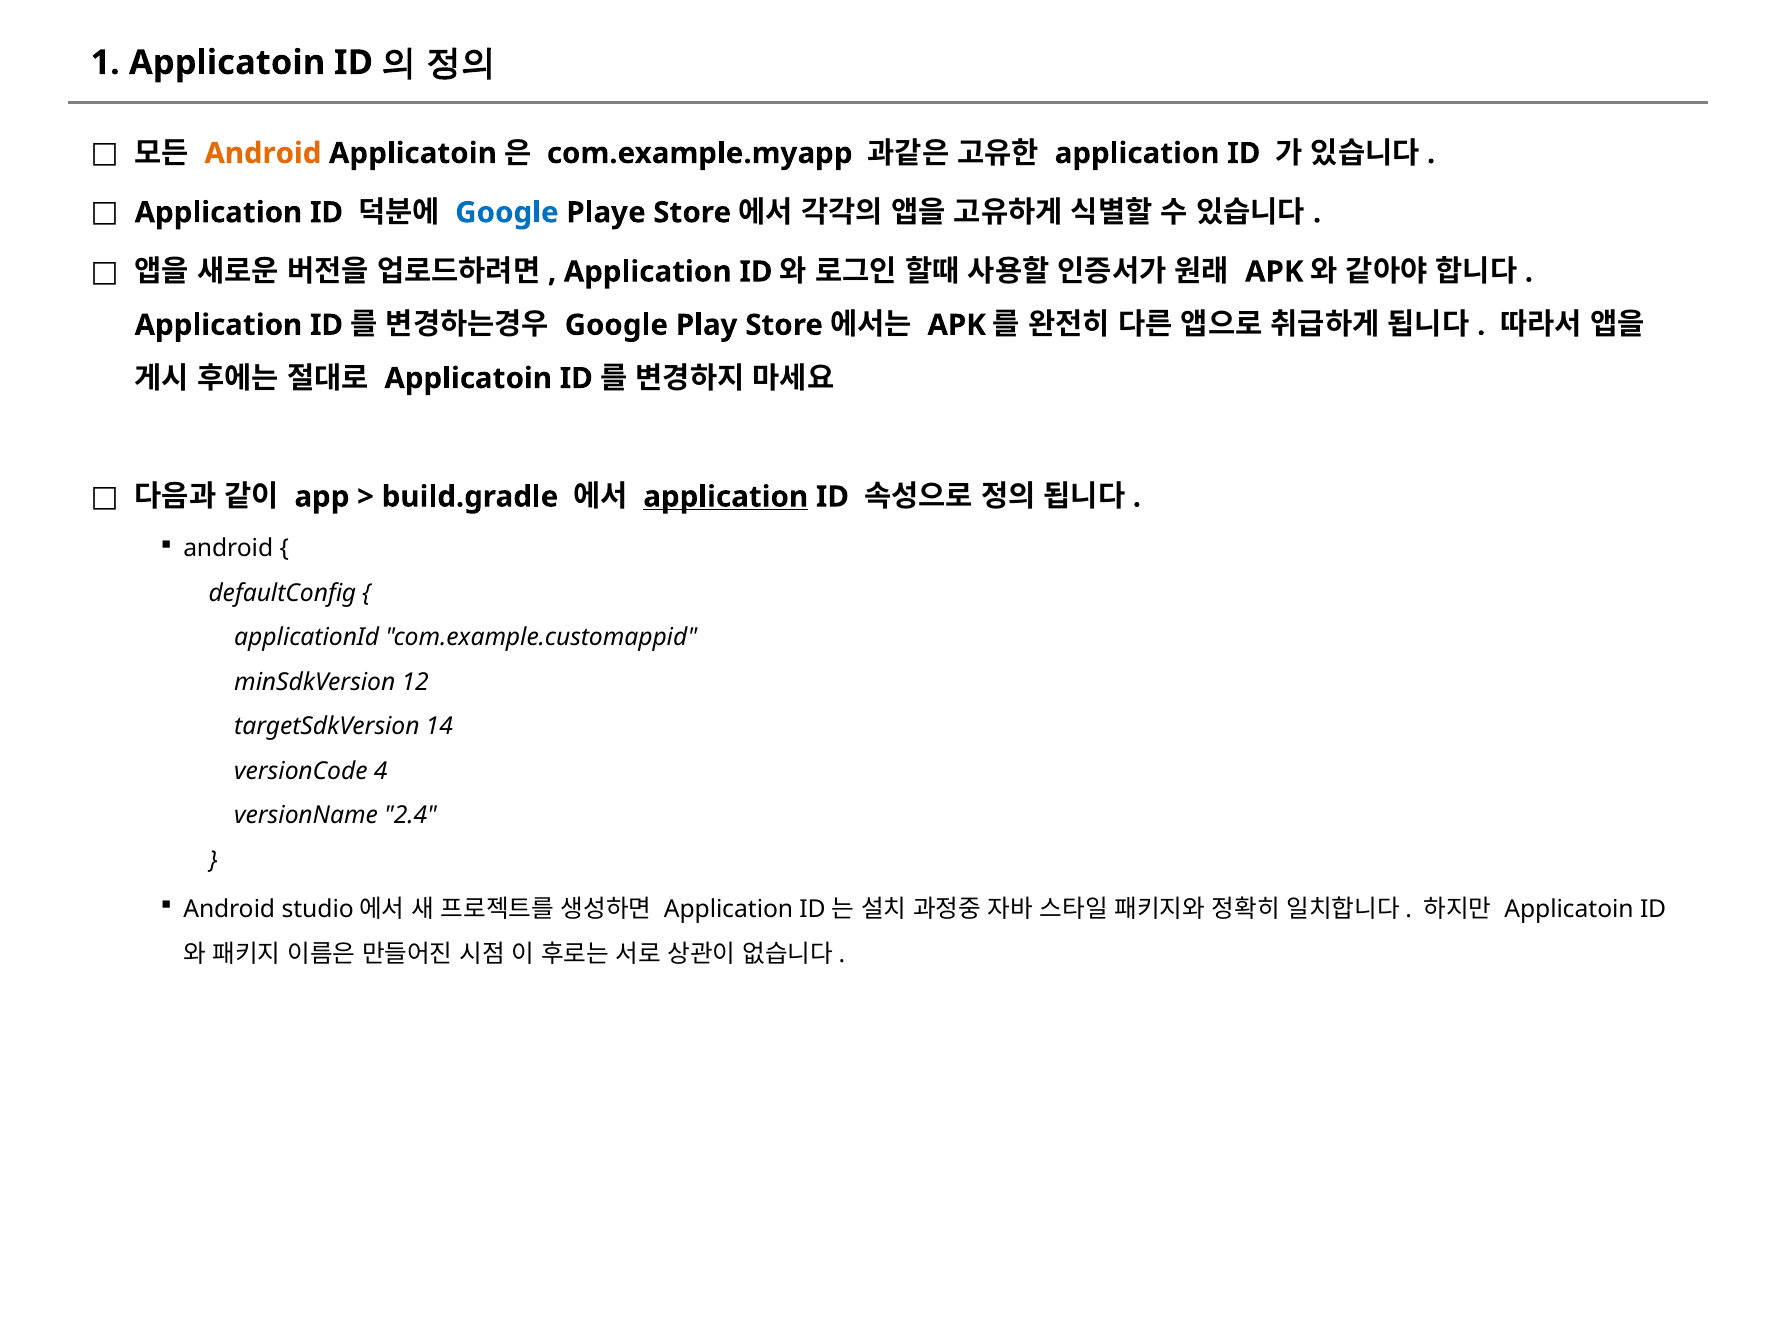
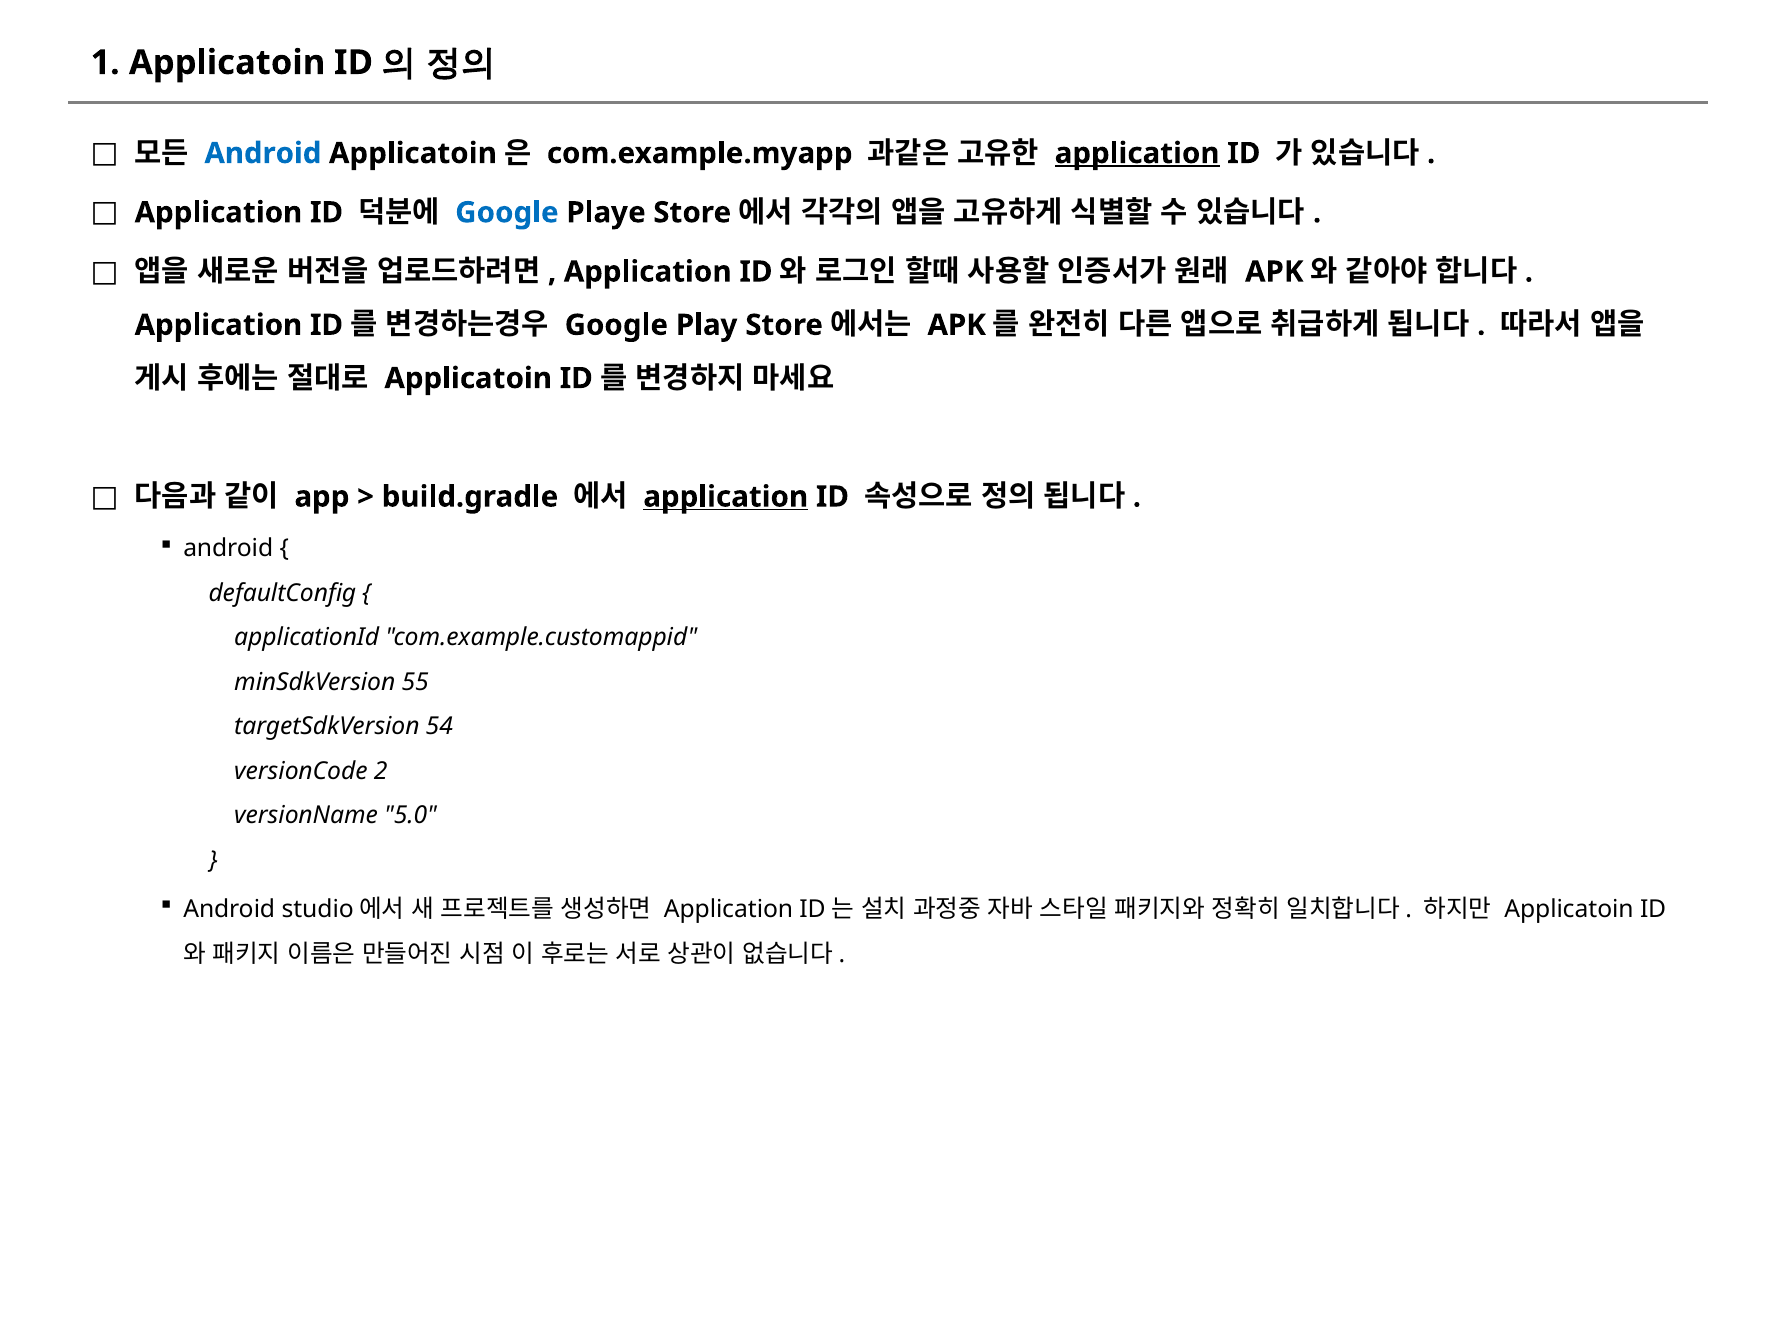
Android at (263, 153) colour: orange -> blue
application at (1137, 153) underline: none -> present
12: 12 -> 55
14: 14 -> 54
4: 4 -> 2
2.4: 2.4 -> 5.0
